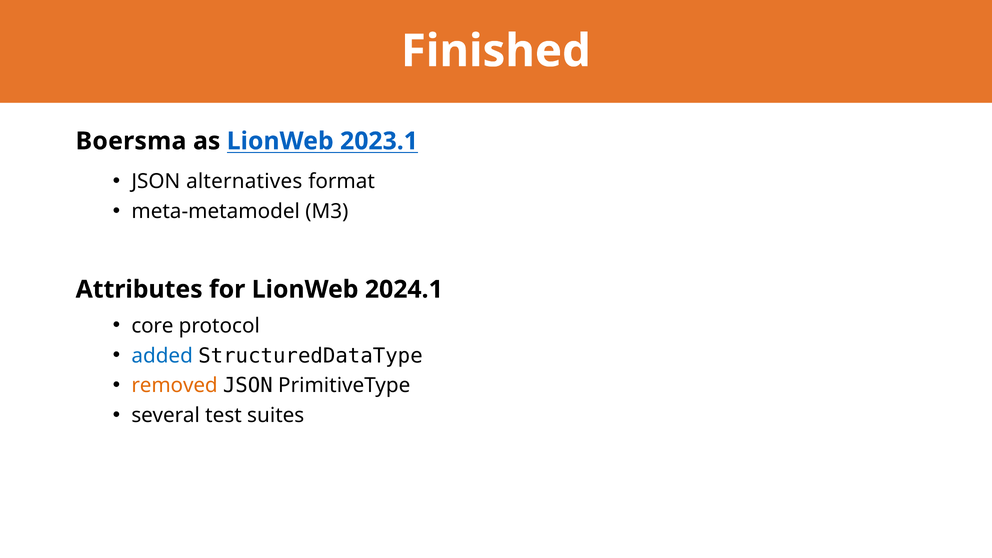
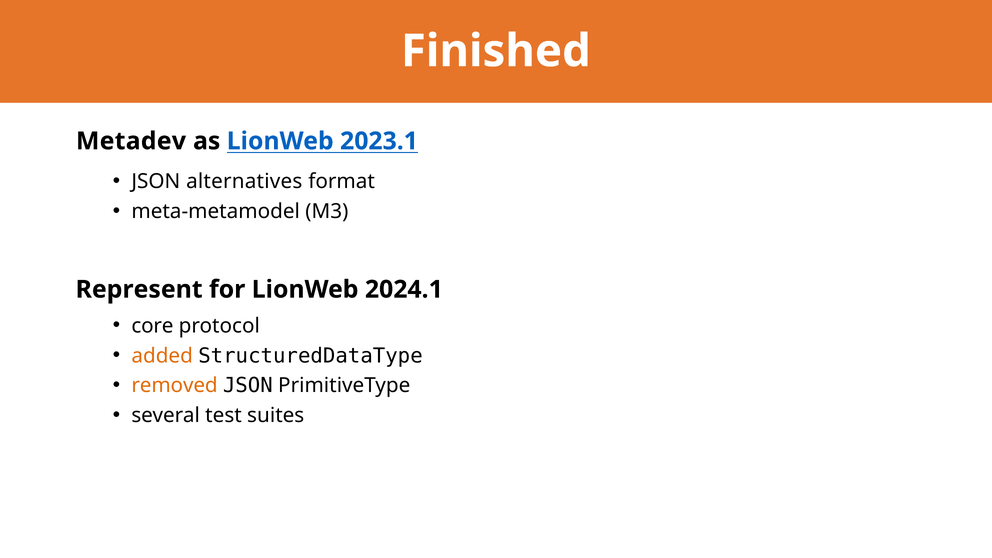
Boersma: Boersma -> Metadev
Attributes: Attributes -> Represent
added colour: blue -> orange
